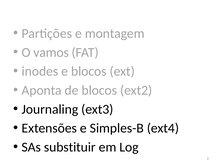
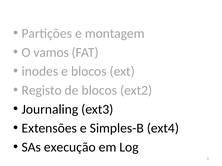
Aponta: Aponta -> Registo
substituir: substituir -> execução
